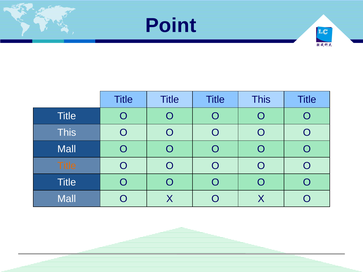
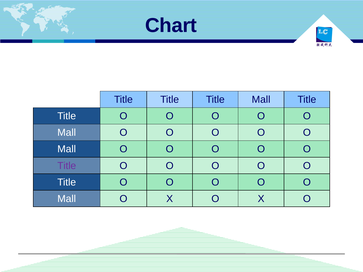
Point: Point -> Chart
Title This: This -> Mall
This at (67, 133): This -> Mall
Title at (67, 166) colour: orange -> purple
